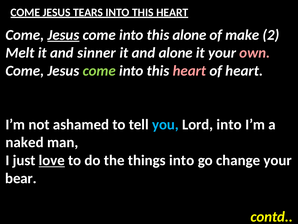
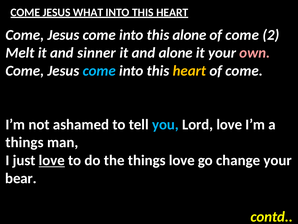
TEARS: TEARS -> WHAT
Jesus at (63, 35) underline: present -> none
make at (242, 35): make -> come
come at (99, 71) colour: light green -> light blue
heart at (189, 71) colour: pink -> yellow
heart at (244, 71): heart -> come
Lord into: into -> love
naked at (25, 142): naked -> things
things into: into -> love
